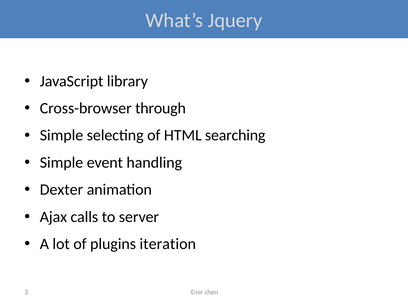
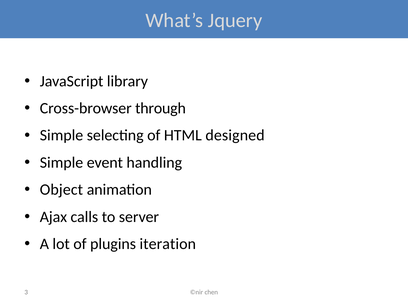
searching: searching -> designed
Dexter: Dexter -> Object
